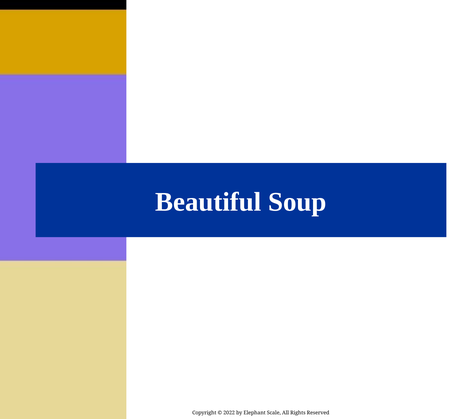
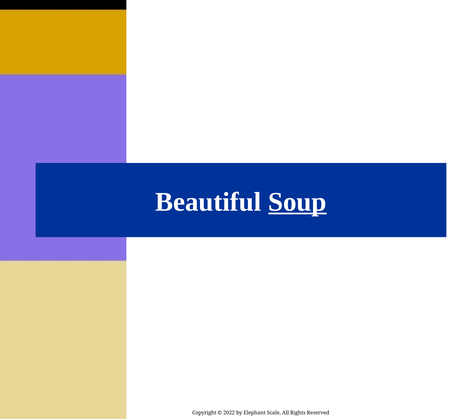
Soup underline: none -> present
